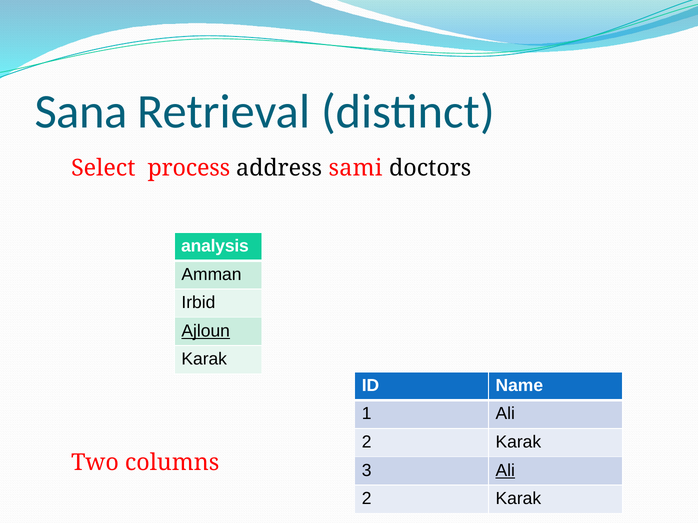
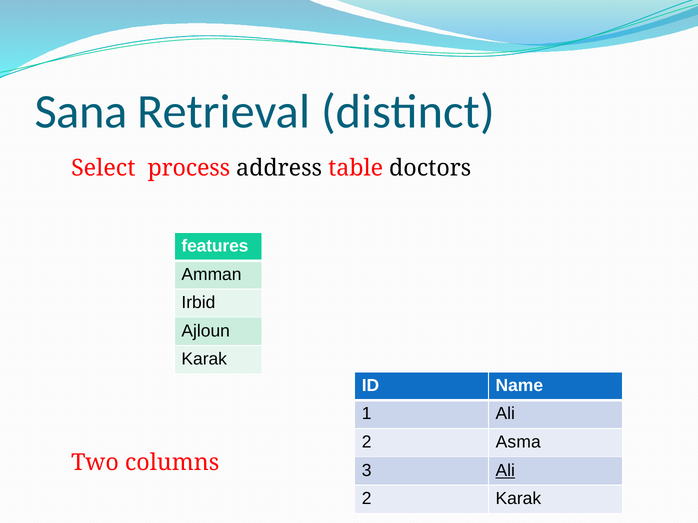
sami: sami -> table
analysis: analysis -> features
Ajloun underline: present -> none
Karak at (518, 442): Karak -> Asma
